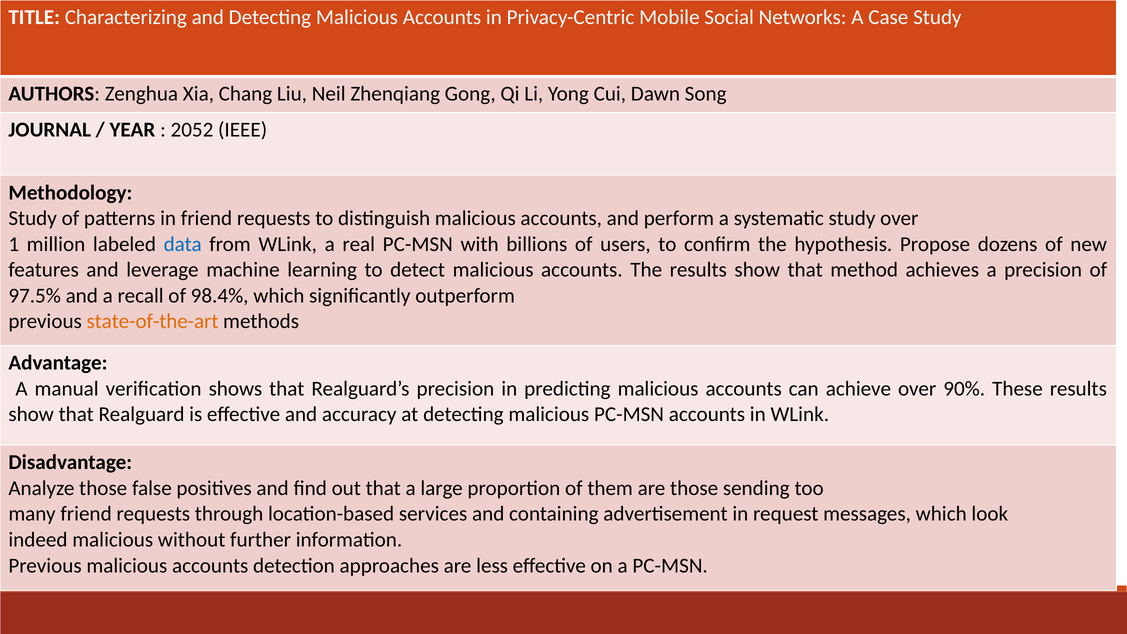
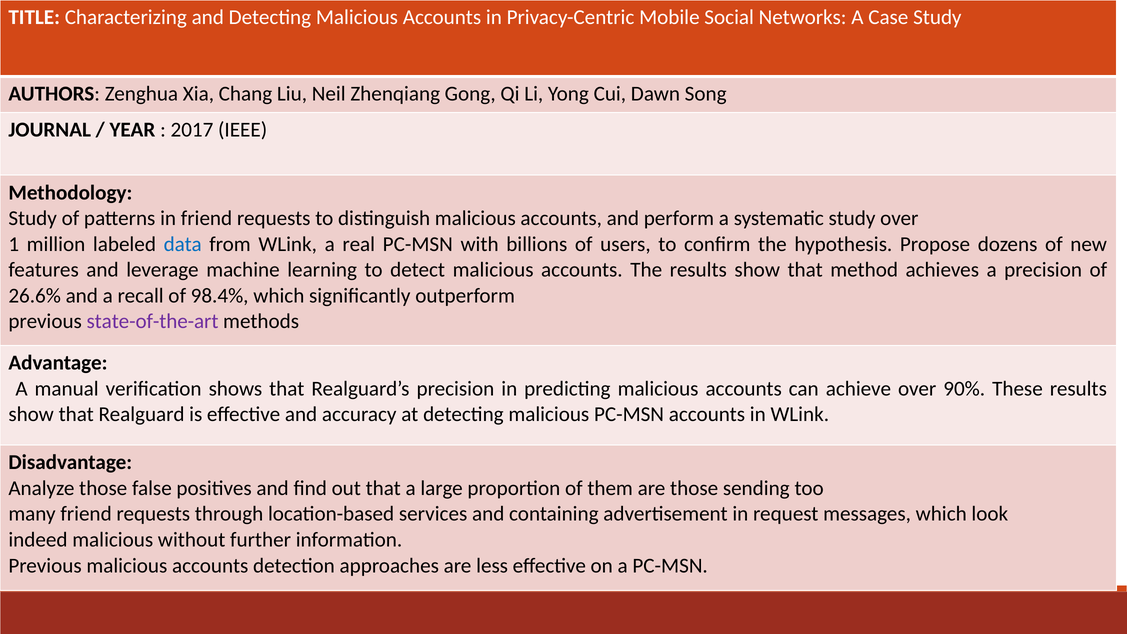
2052: 2052 -> 2017
97.5%: 97.5% -> 26.6%
state-of-the-art colour: orange -> purple
